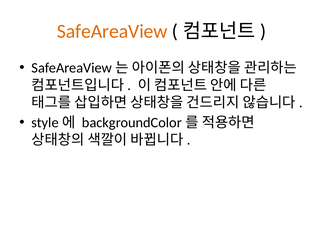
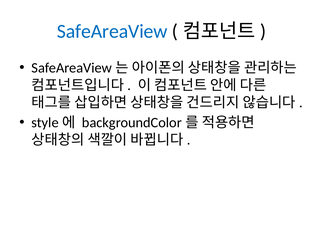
SafeAreaView colour: orange -> blue
